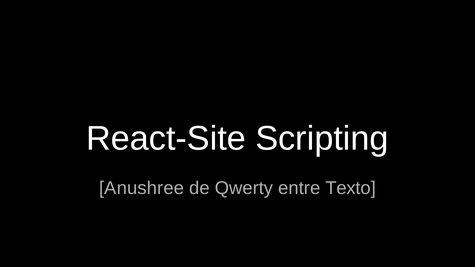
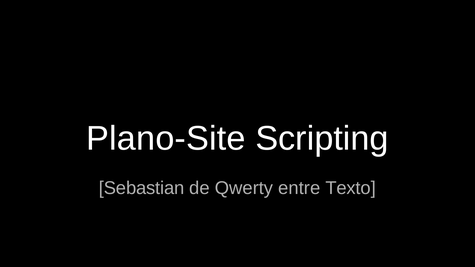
React-Site: React-Site -> Plano-Site
Anushree: Anushree -> Sebastian
